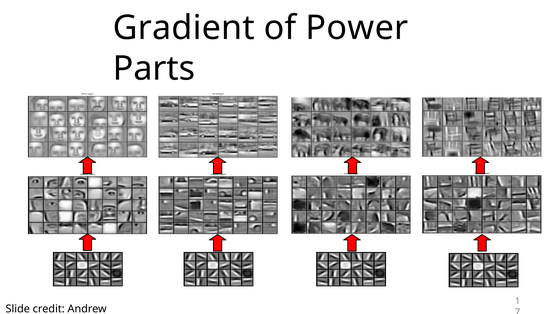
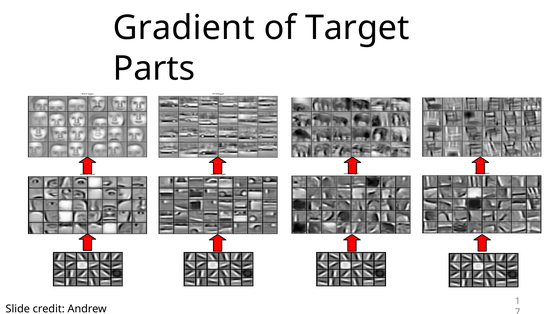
Power: Power -> Target
